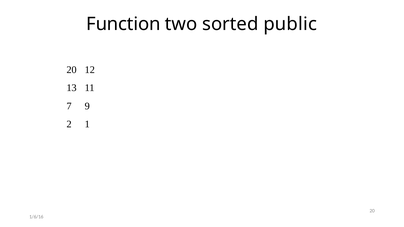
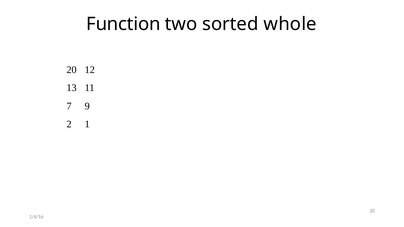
public: public -> whole
